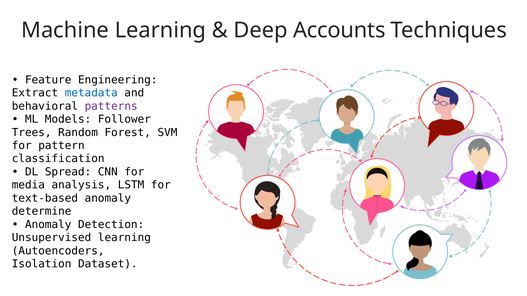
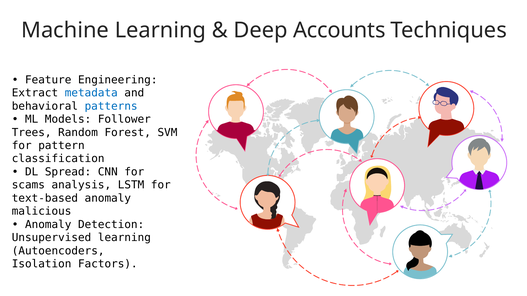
patterns colour: purple -> blue
media: media -> scams
determine: determine -> malicious
Dataset: Dataset -> Factors
